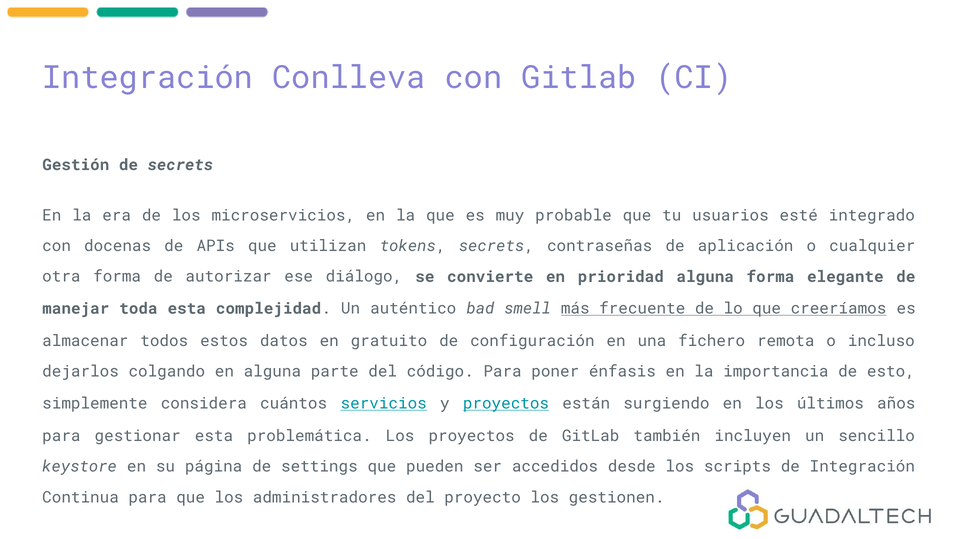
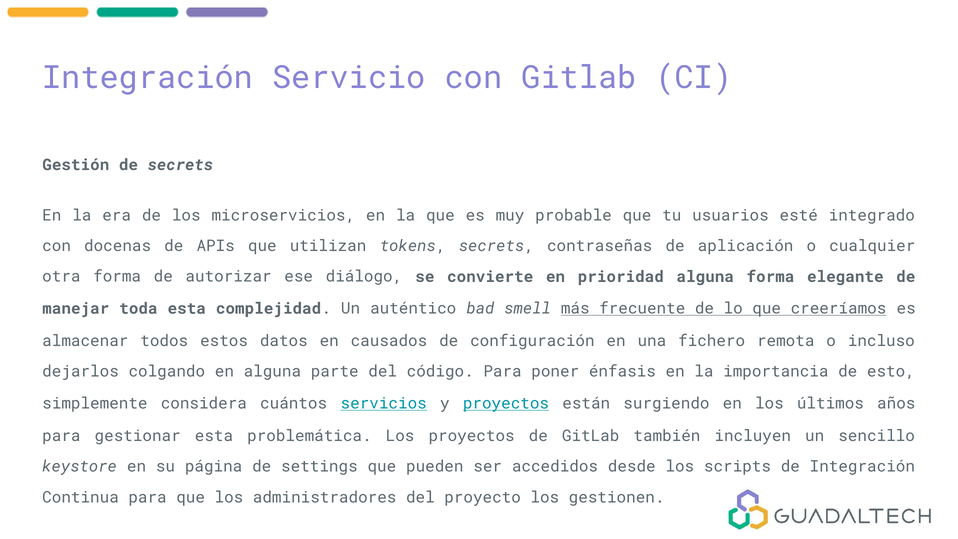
Conlleva: Conlleva -> Servicio
gratuito: gratuito -> causados
